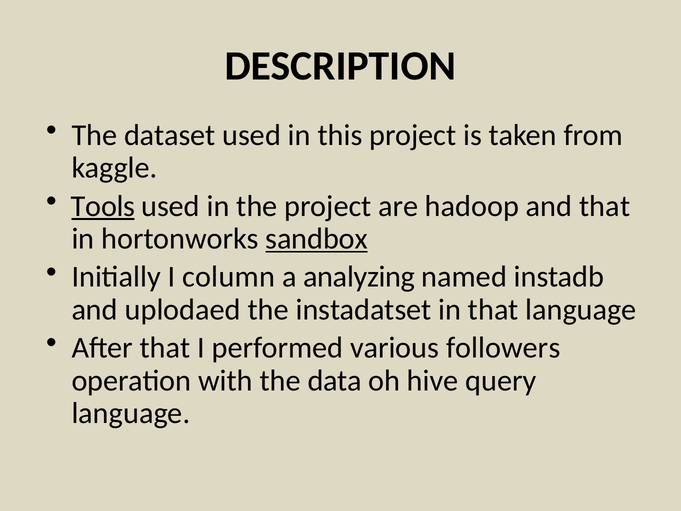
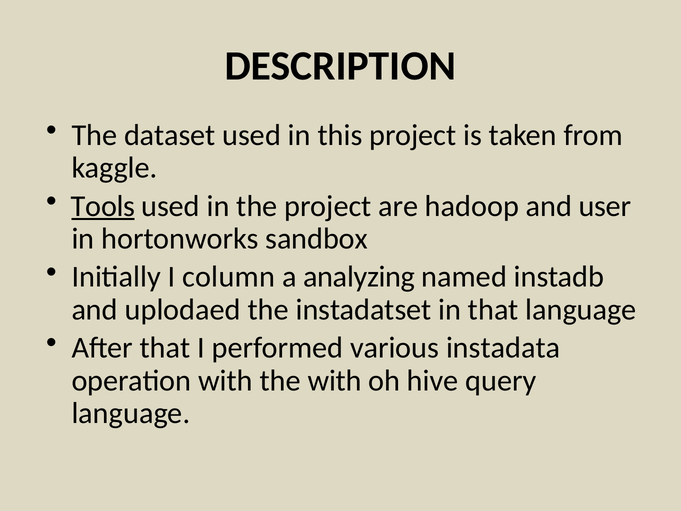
and that: that -> user
sandbox underline: present -> none
followers: followers -> instadata
the data: data -> with
